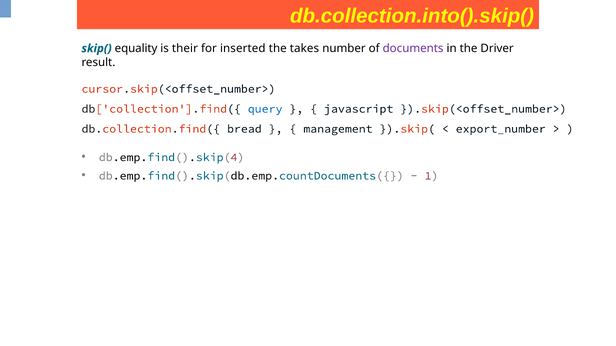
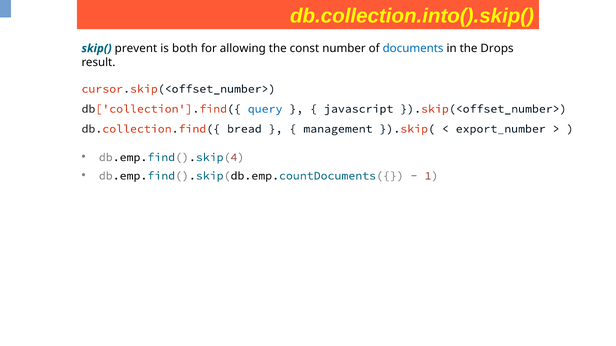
equality: equality -> prevent
their: their -> both
inserted: inserted -> allowing
takes: takes -> const
documents colour: purple -> blue
Driver: Driver -> Drops
